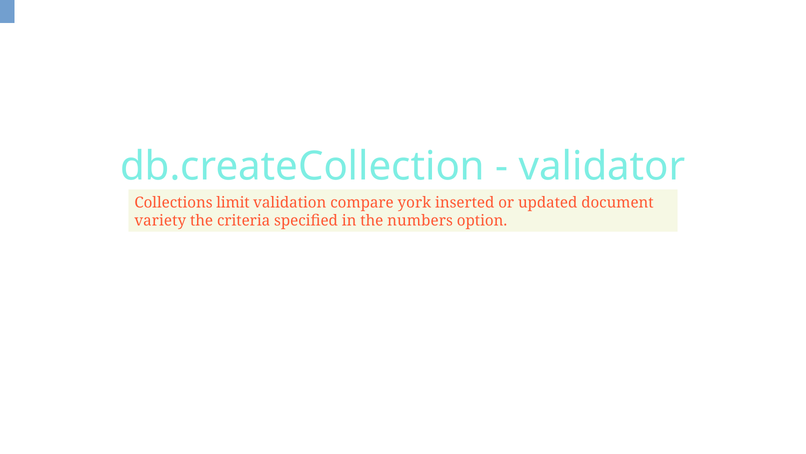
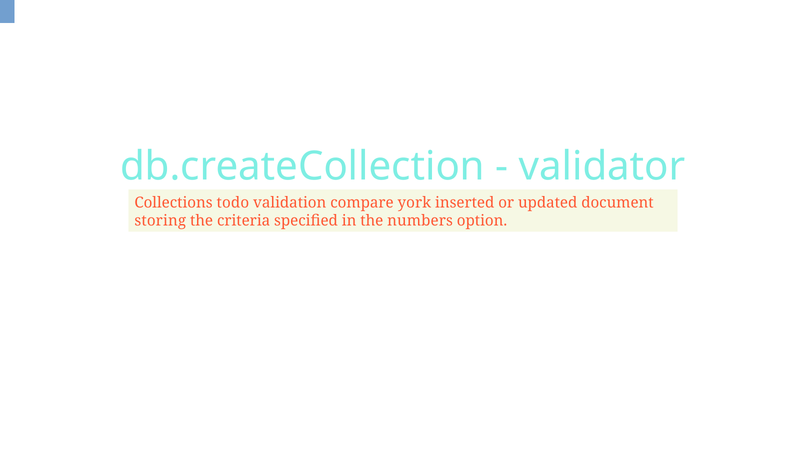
limit: limit -> todo
variety: variety -> storing
